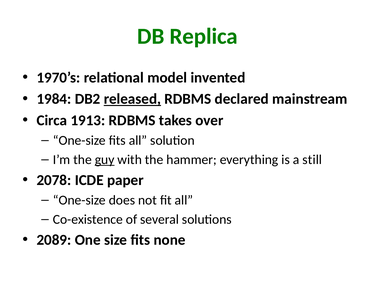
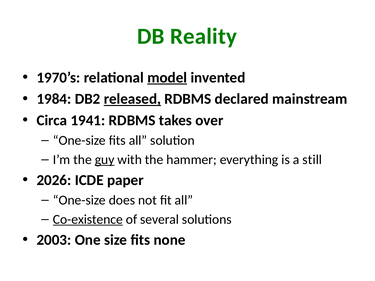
Replica: Replica -> Reality
model underline: none -> present
1913: 1913 -> 1941
2078: 2078 -> 2026
Co-existence underline: none -> present
2089: 2089 -> 2003
